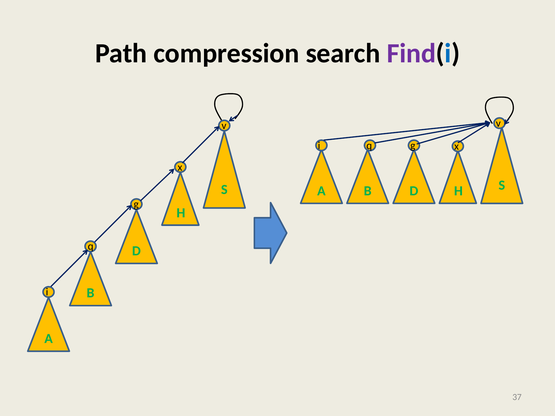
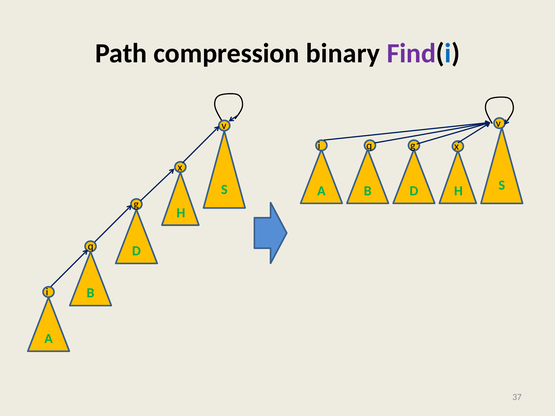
search: search -> binary
